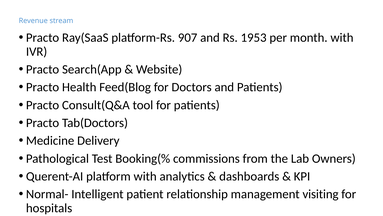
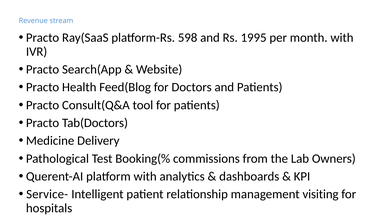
907: 907 -> 598
1953: 1953 -> 1995
Normal-: Normal- -> Service-
